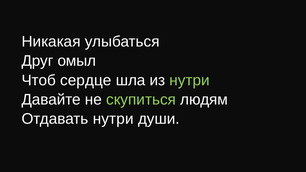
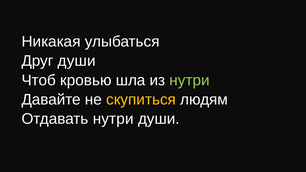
Друг омыл: омыл -> души
сердце: сердце -> кровью
скупиться colour: light green -> yellow
